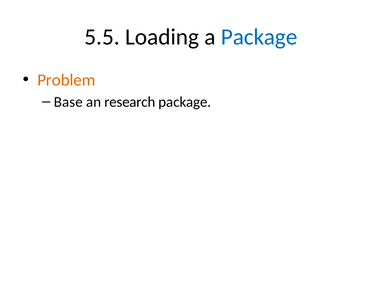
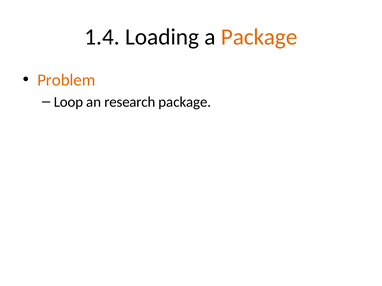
5.5: 5.5 -> 1.4
Package at (259, 37) colour: blue -> orange
Base: Base -> Loop
